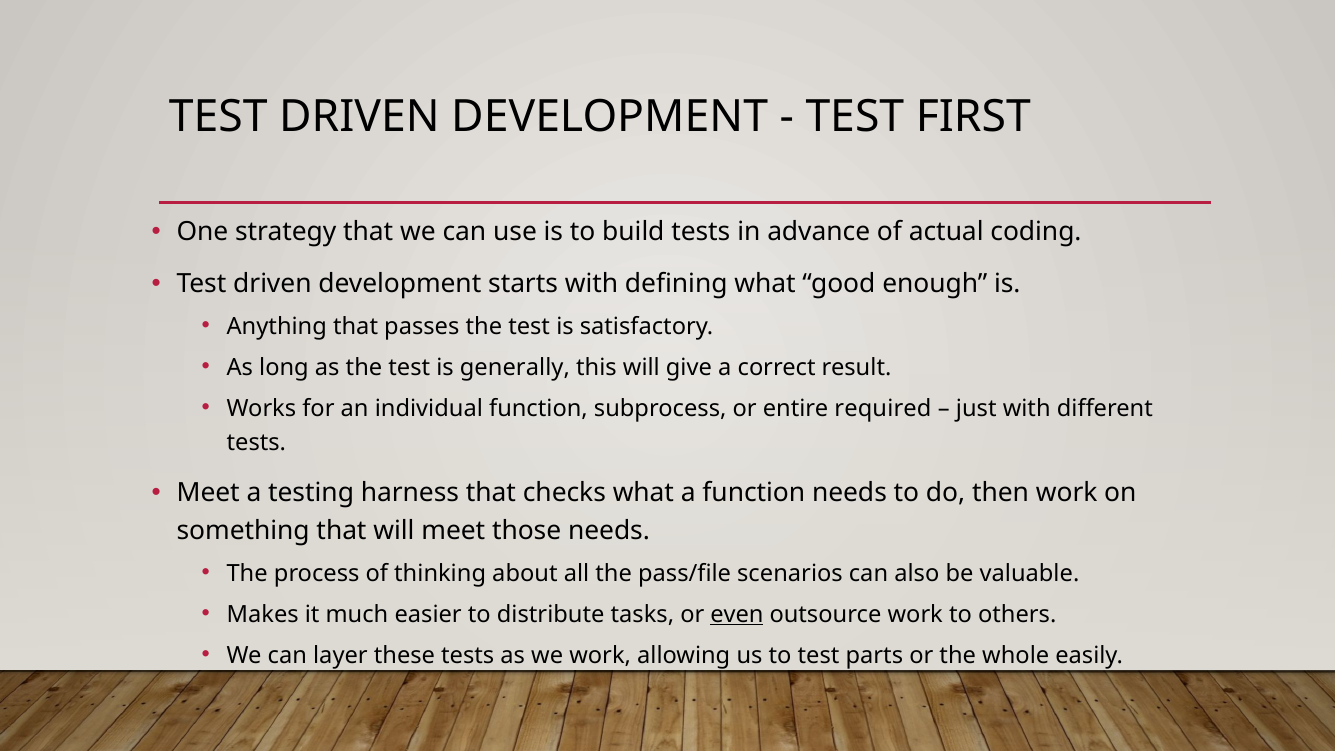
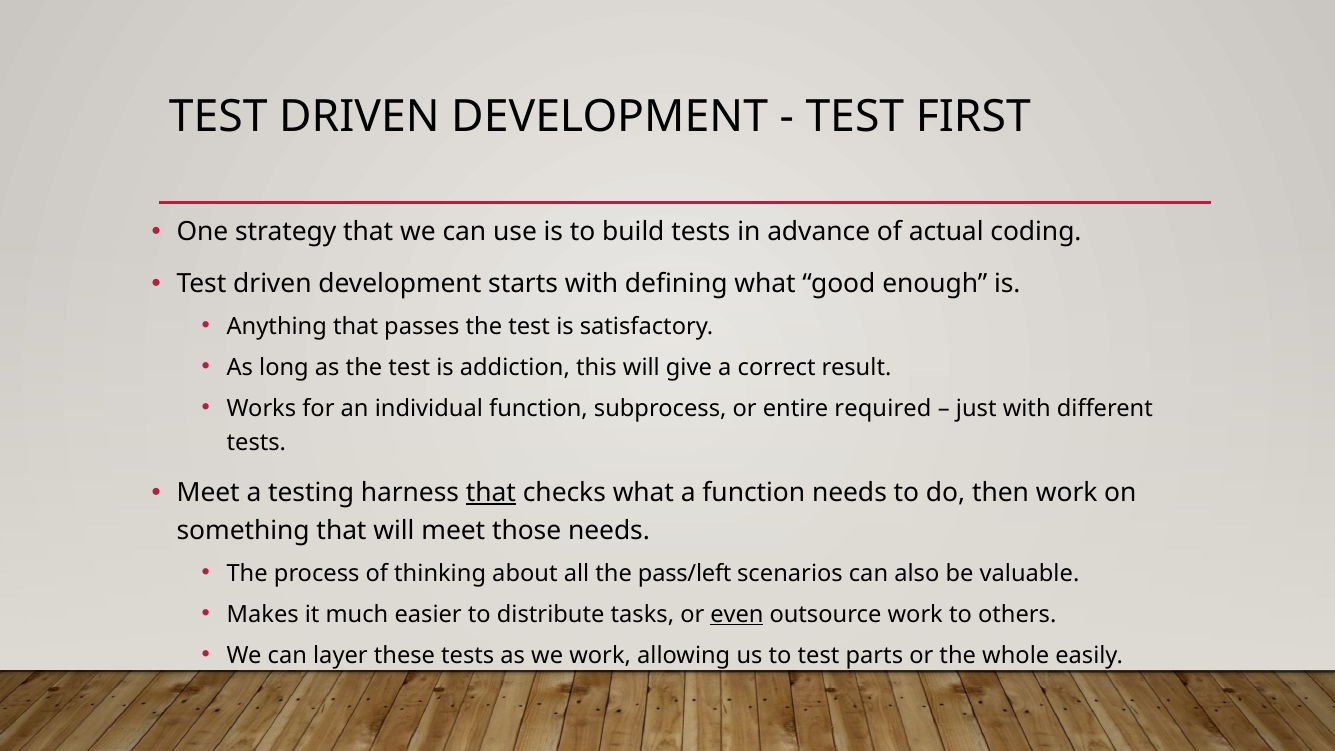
generally: generally -> addiction
that at (491, 493) underline: none -> present
pass/file: pass/file -> pass/left
